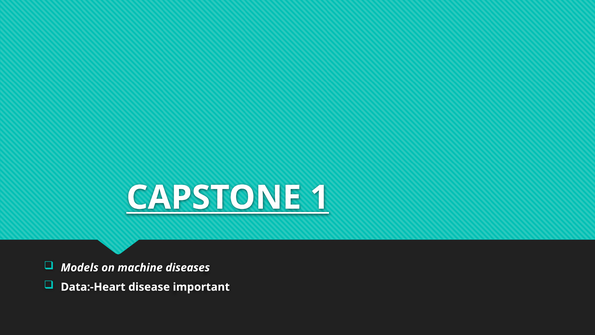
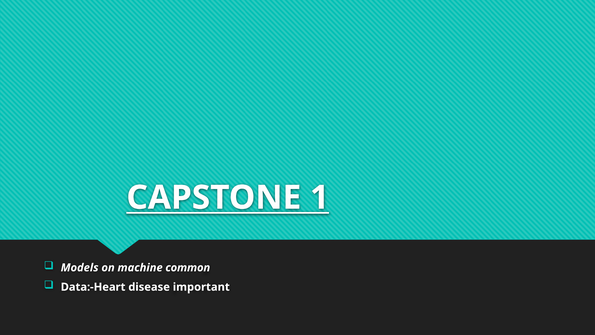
diseases: diseases -> common
